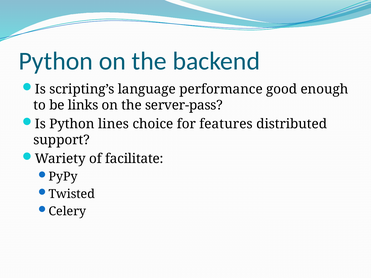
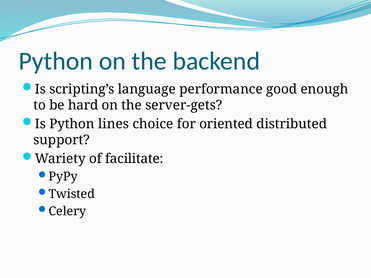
links: links -> hard
server-pass: server-pass -> server-gets
features: features -> oriented
